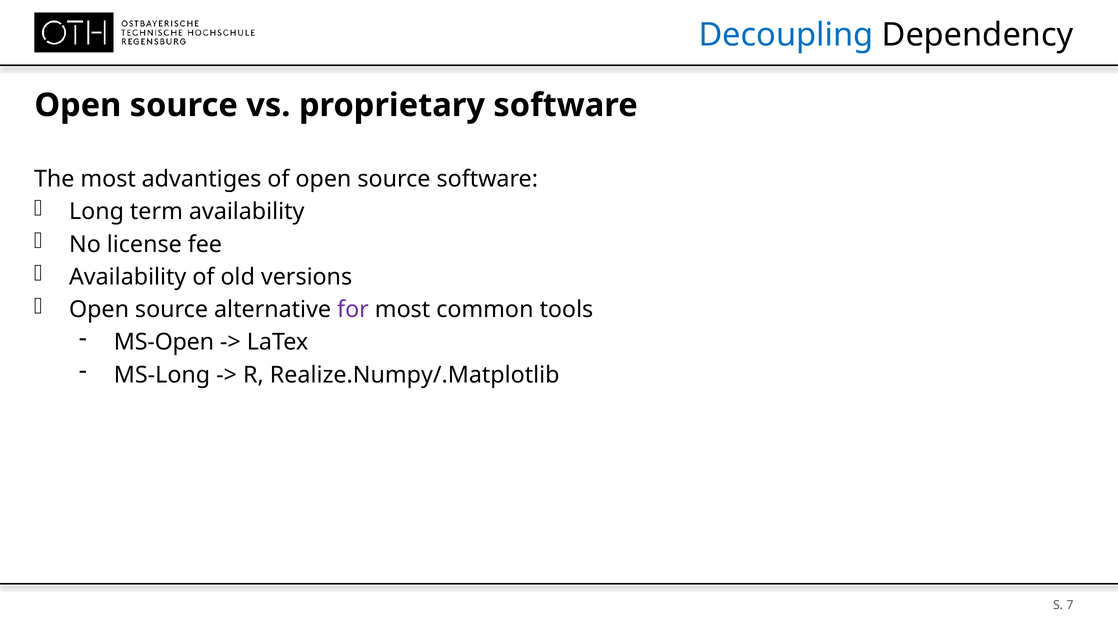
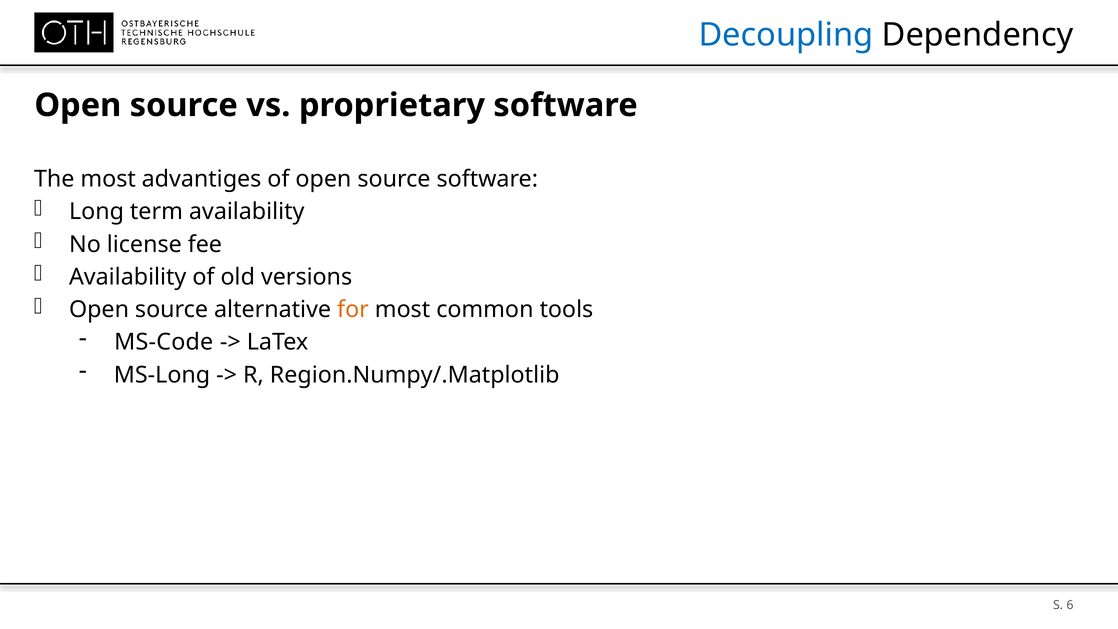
for colour: purple -> orange
MS-Open: MS-Open -> MS-Code
Realize.Numpy/.Matplotlib: Realize.Numpy/.Matplotlib -> Region.Numpy/.Matplotlib
7: 7 -> 6
